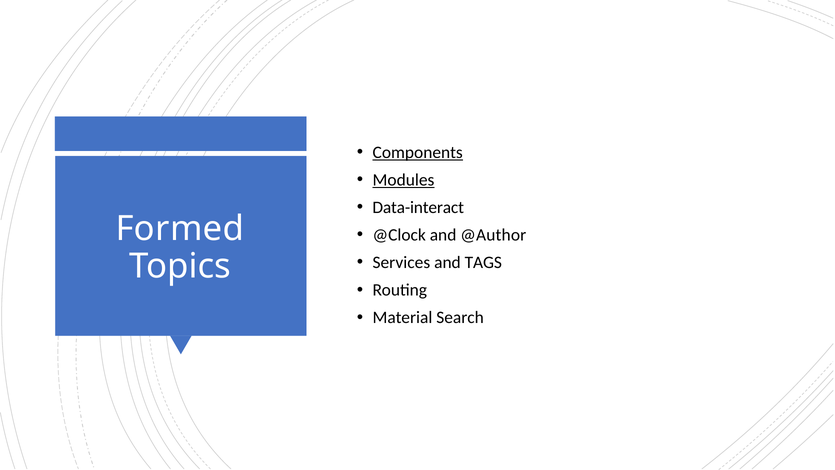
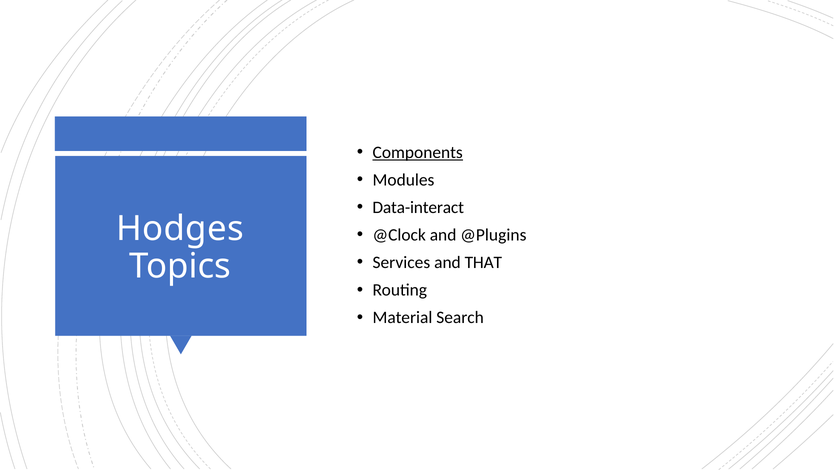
Modules underline: present -> none
Formed: Formed -> Hodges
@Author: @Author -> @Plugins
TAGS: TAGS -> THAT
